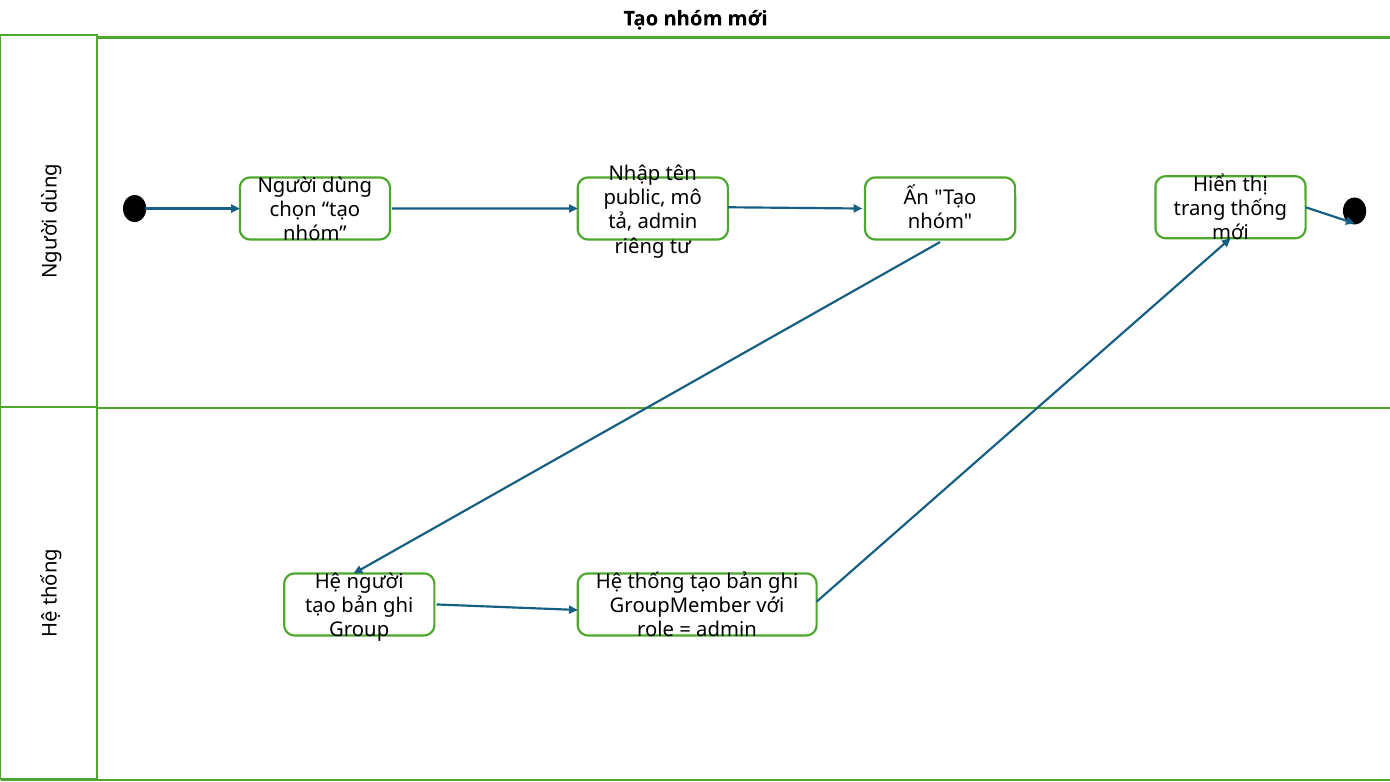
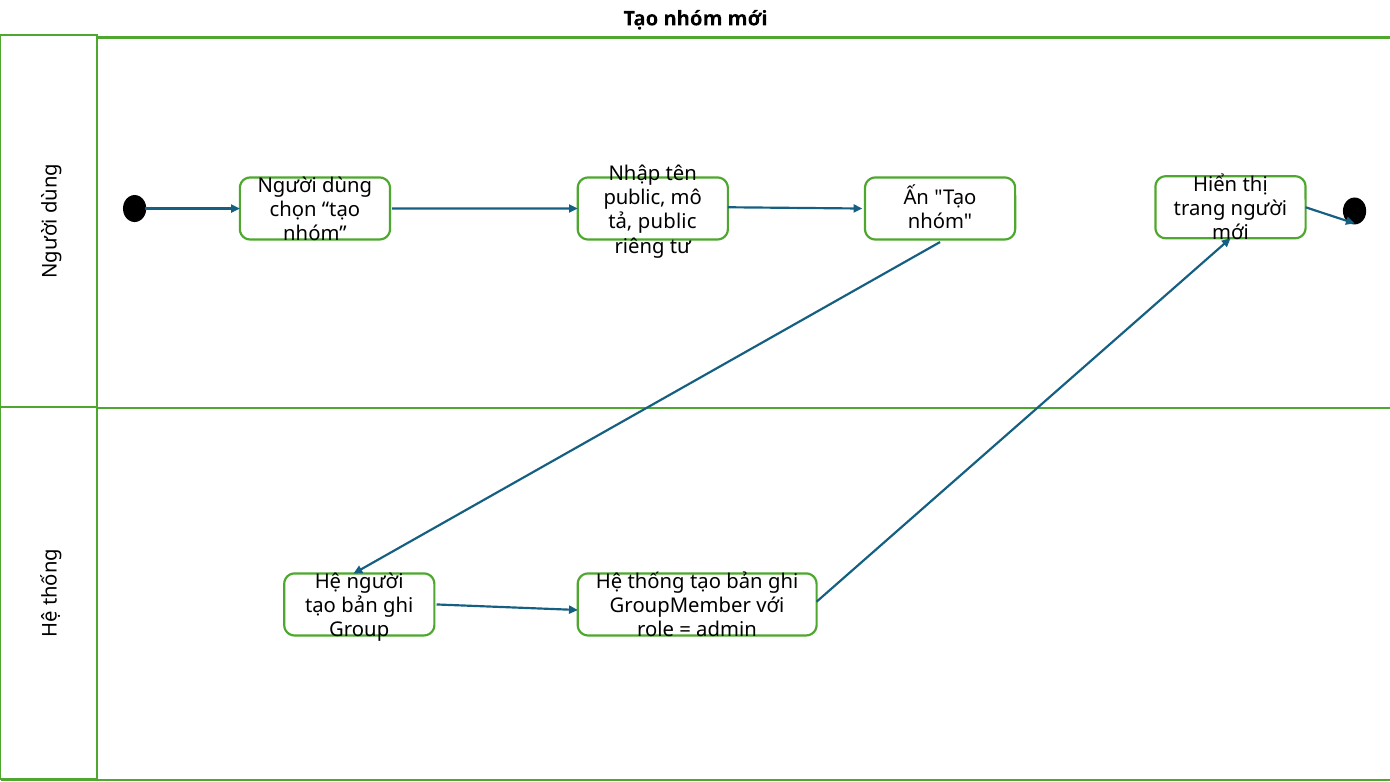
trang thống: thống -> người
tả admin: admin -> public
